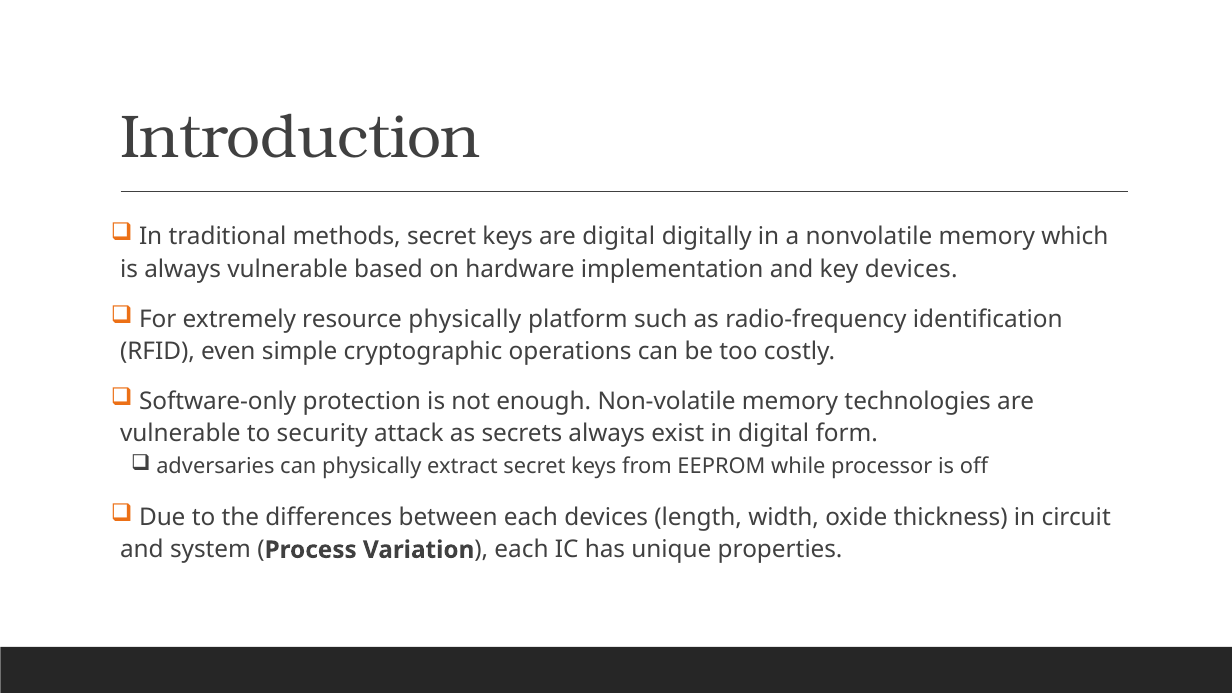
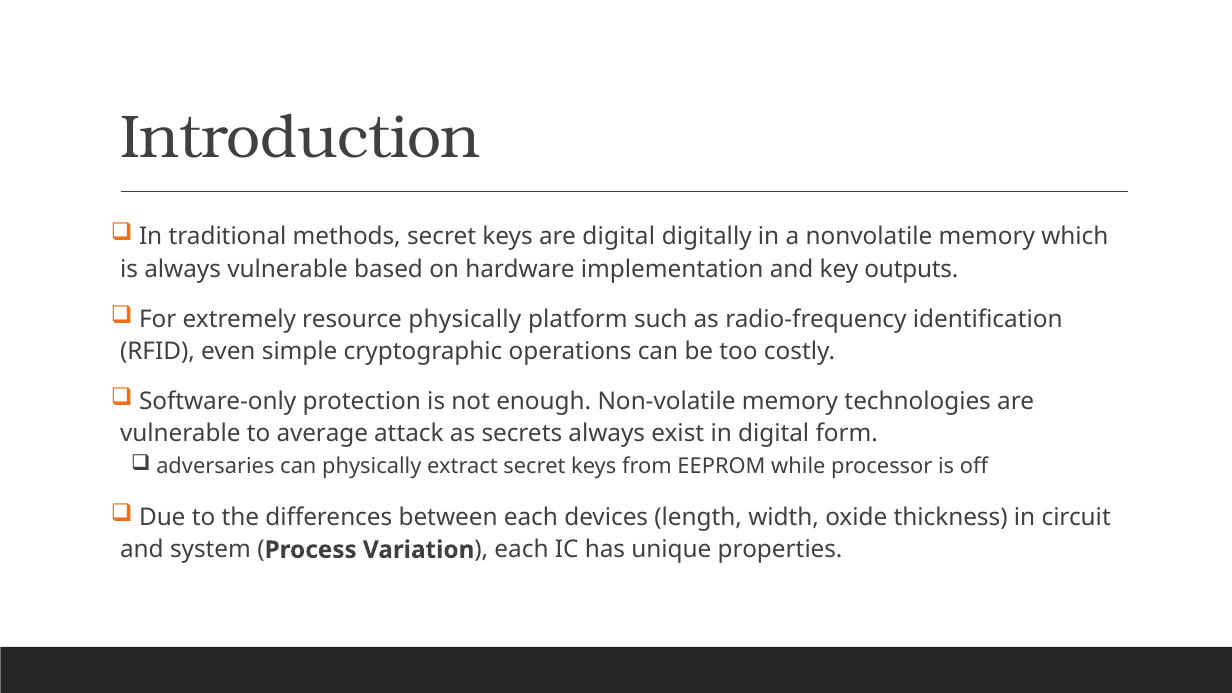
key devices: devices -> outputs
security: security -> average
